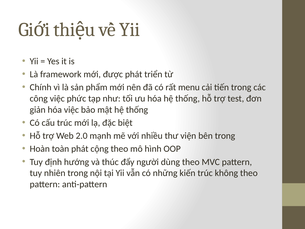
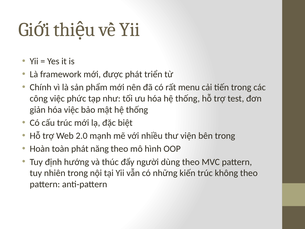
cộng: cộng -> năng
